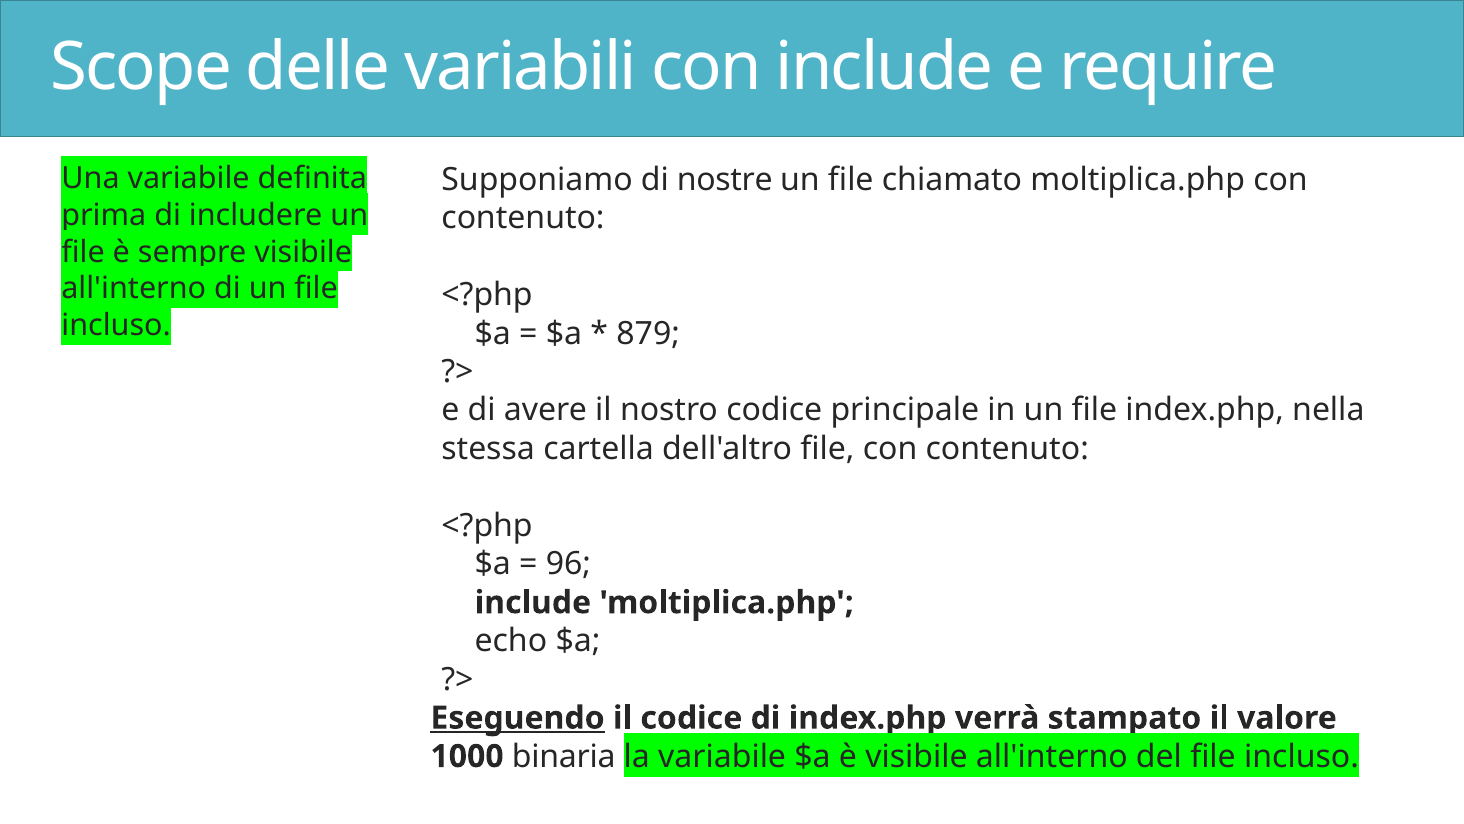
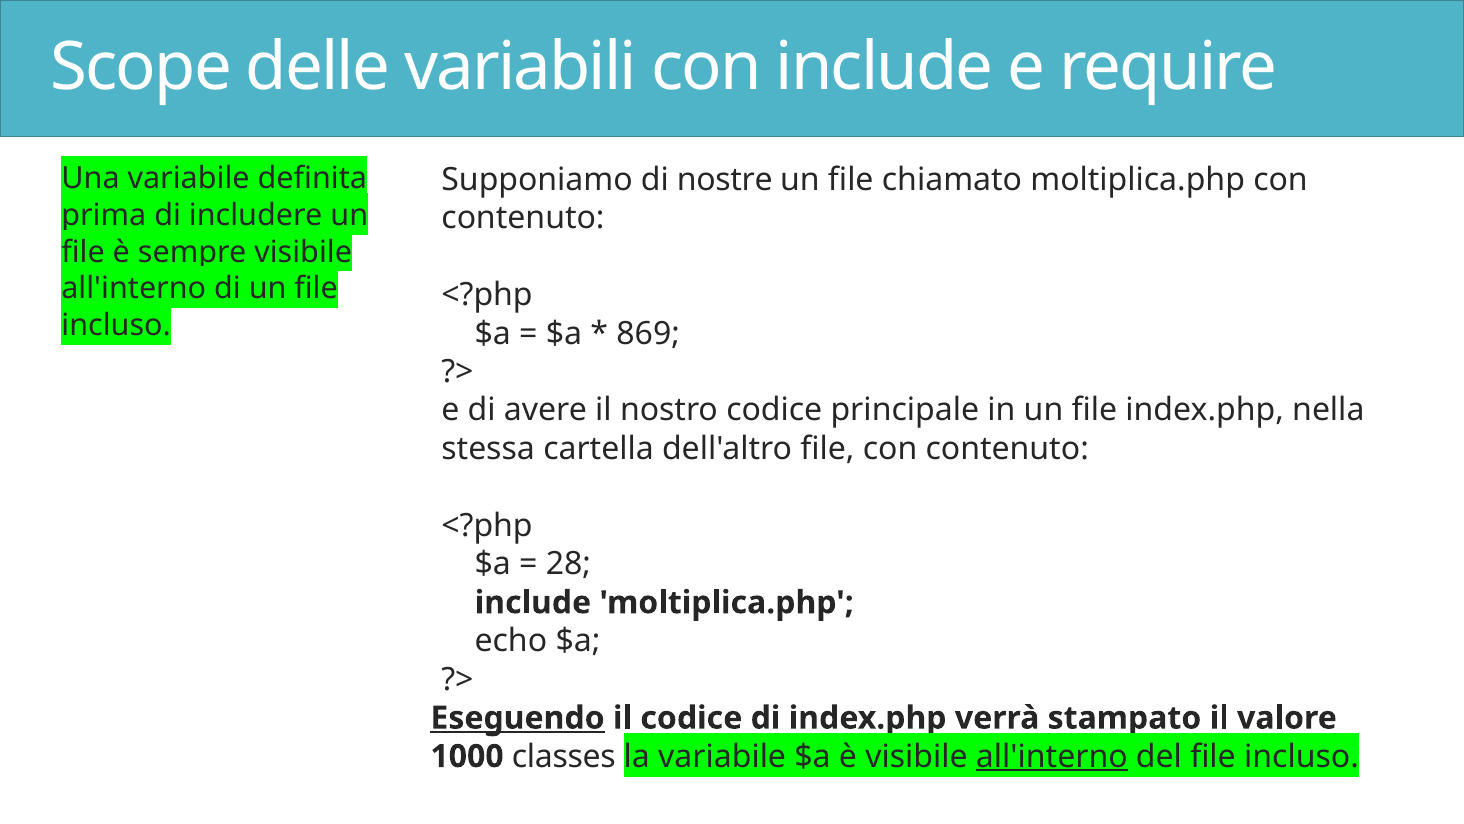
879: 879 -> 869
96: 96 -> 28
binaria: binaria -> classes
all'interno at (1052, 756) underline: none -> present
